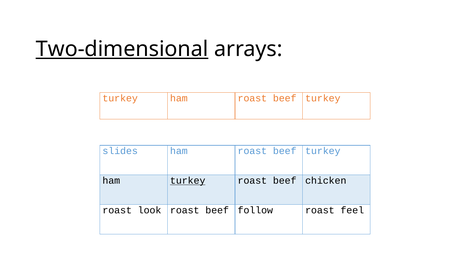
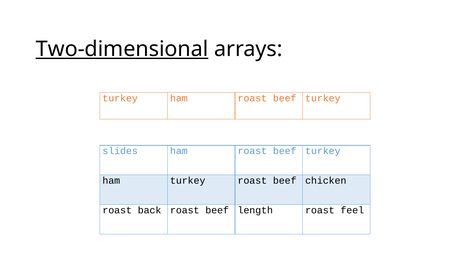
turkey at (188, 181) underline: present -> none
look: look -> back
follow: follow -> length
